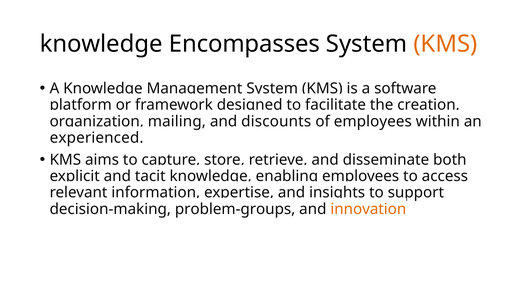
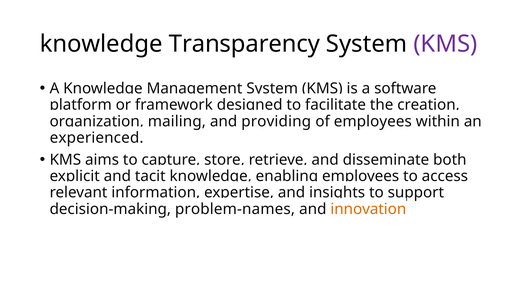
Encompasses: Encompasses -> Transparency
KMS at (445, 44) colour: orange -> purple
discounts: discounts -> providing
problem-groups: problem-groups -> problem-names
